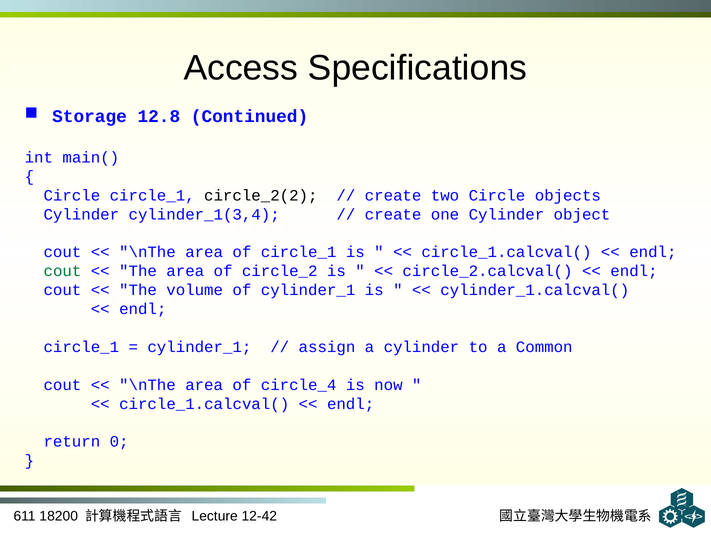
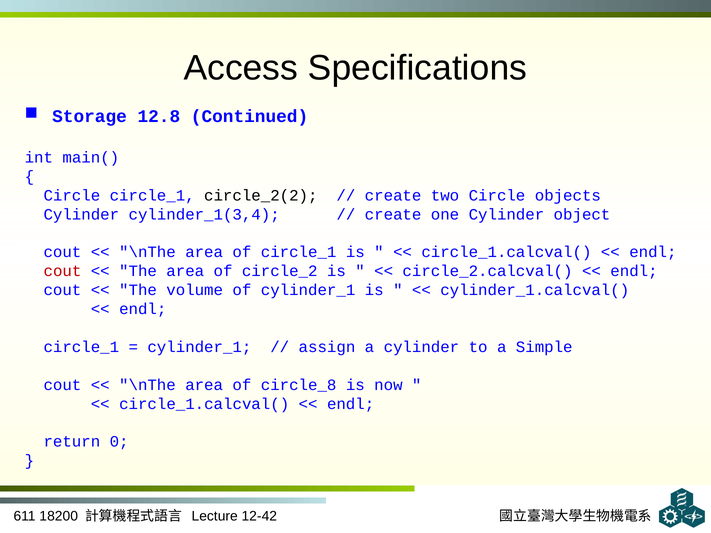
cout at (62, 271) colour: green -> red
Common: Common -> Simple
circle_4: circle_4 -> circle_8
